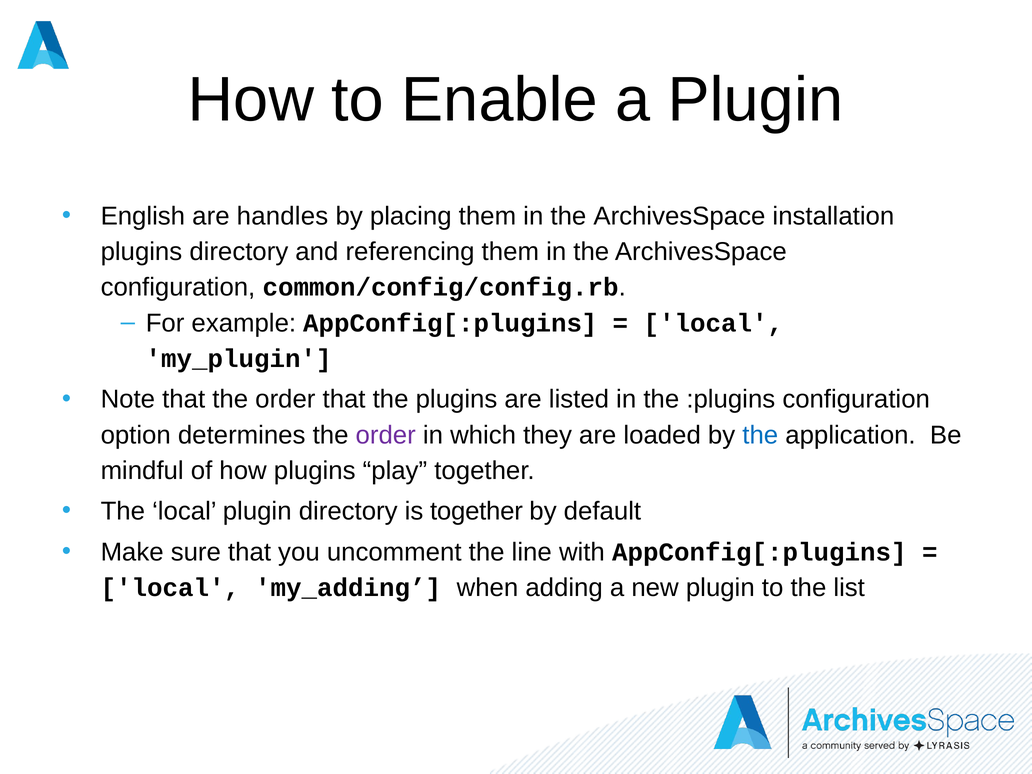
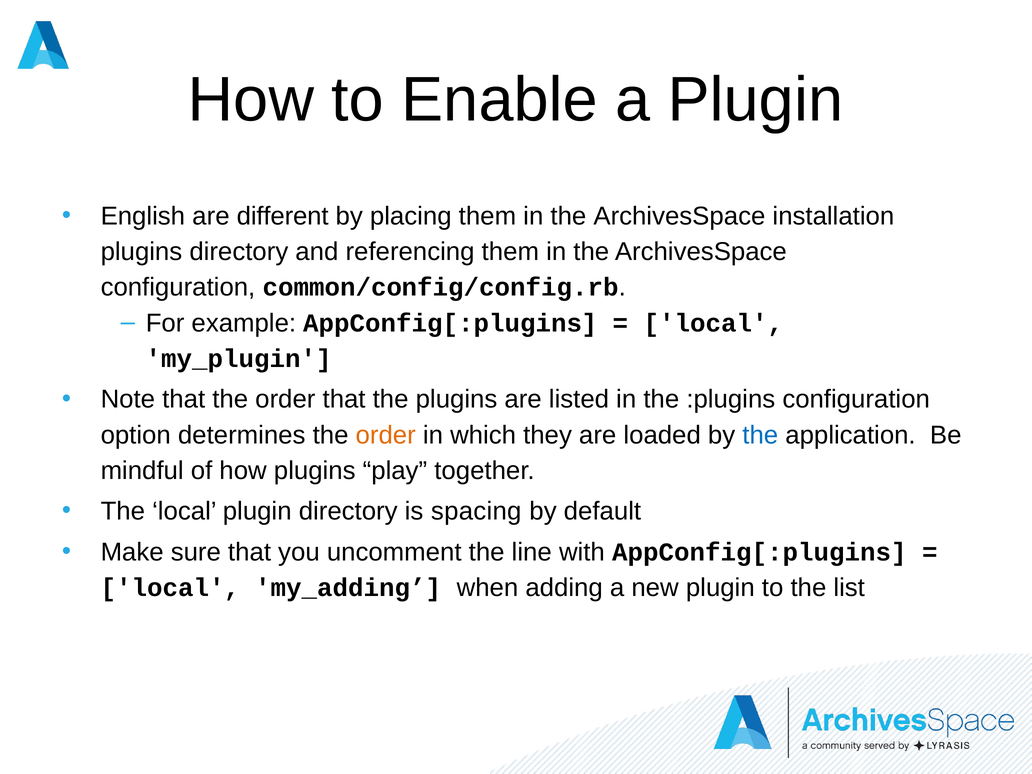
handles: handles -> different
order at (386, 435) colour: purple -> orange
is together: together -> spacing
